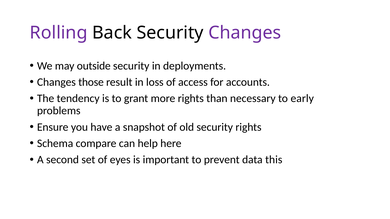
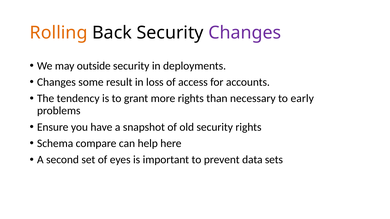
Rolling colour: purple -> orange
those: those -> some
this: this -> sets
